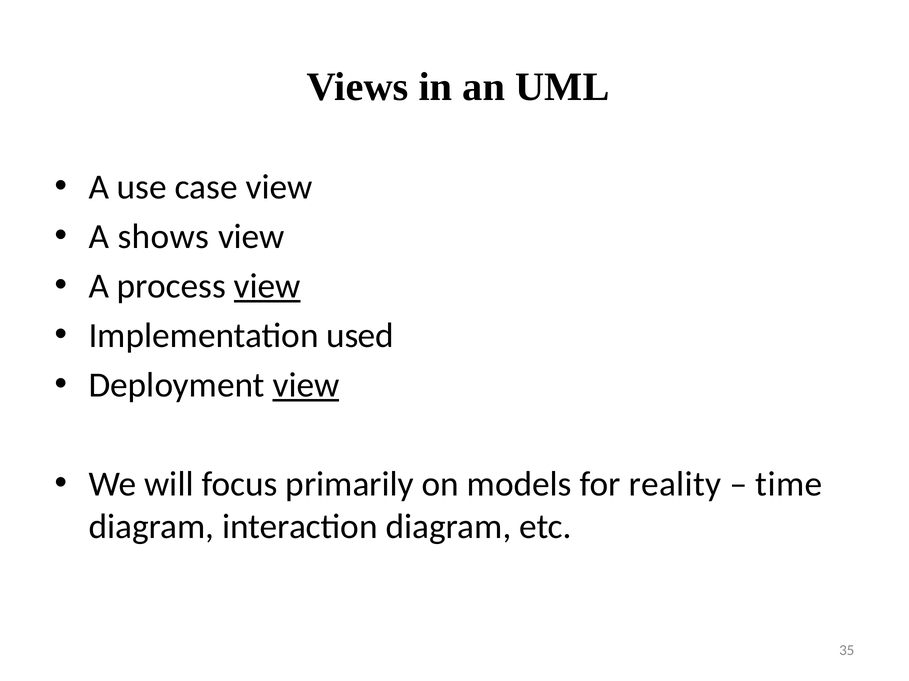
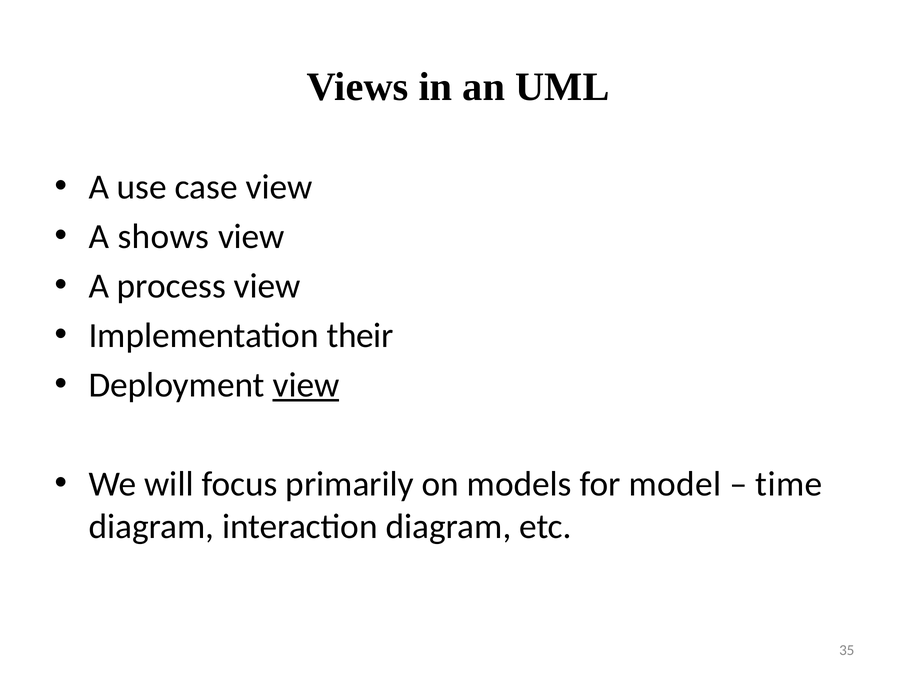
view at (267, 286) underline: present -> none
used: used -> their
reality: reality -> model
